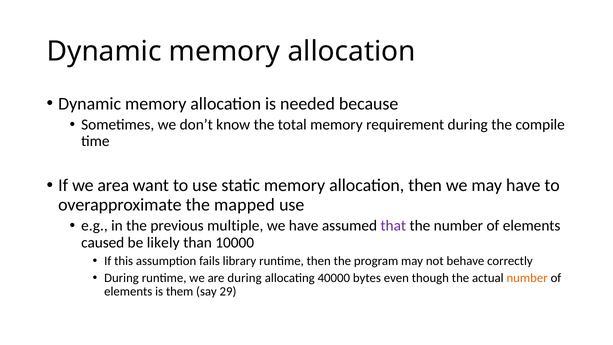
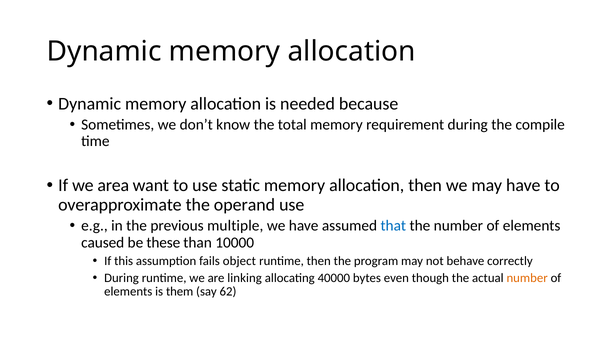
mapped: mapped -> operand
that colour: purple -> blue
likely: likely -> these
library: library -> object
are during: during -> linking
29: 29 -> 62
